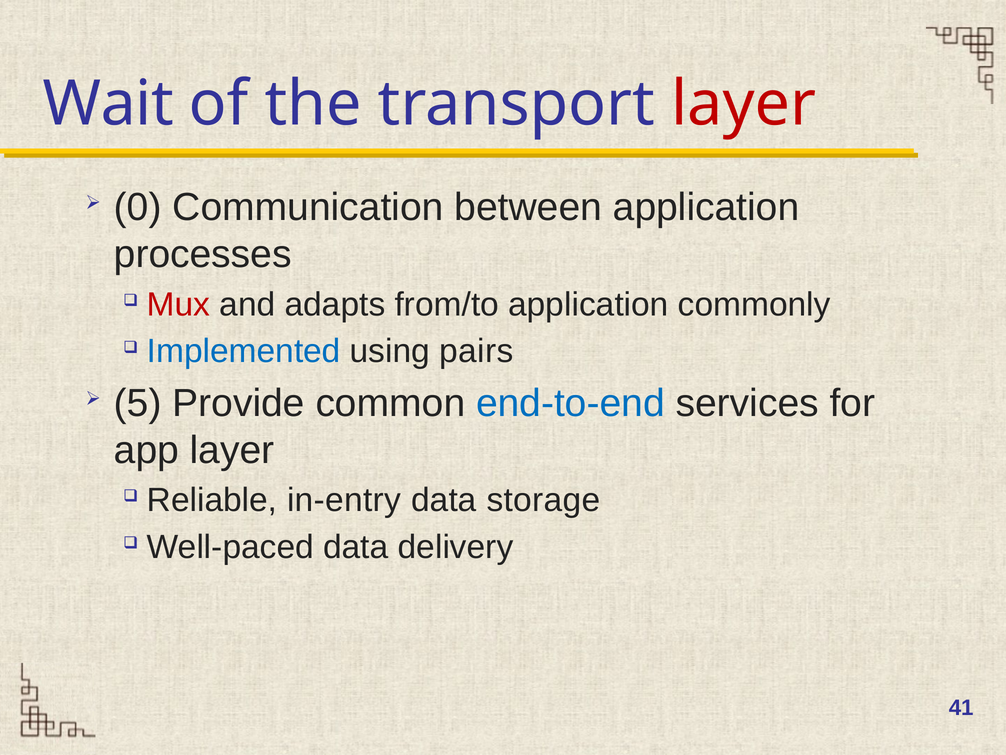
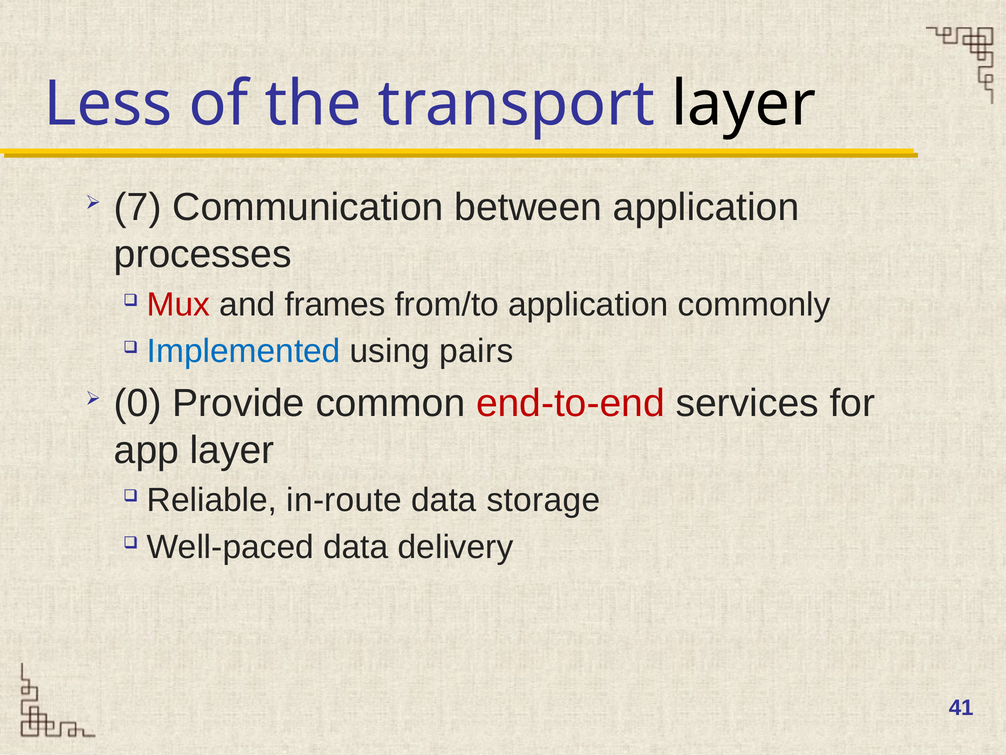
Wait: Wait -> Less
layer at (744, 104) colour: red -> black
0: 0 -> 7
adapts: adapts -> frames
5: 5 -> 0
end-to-end colour: blue -> red
in-entry: in-entry -> in-route
